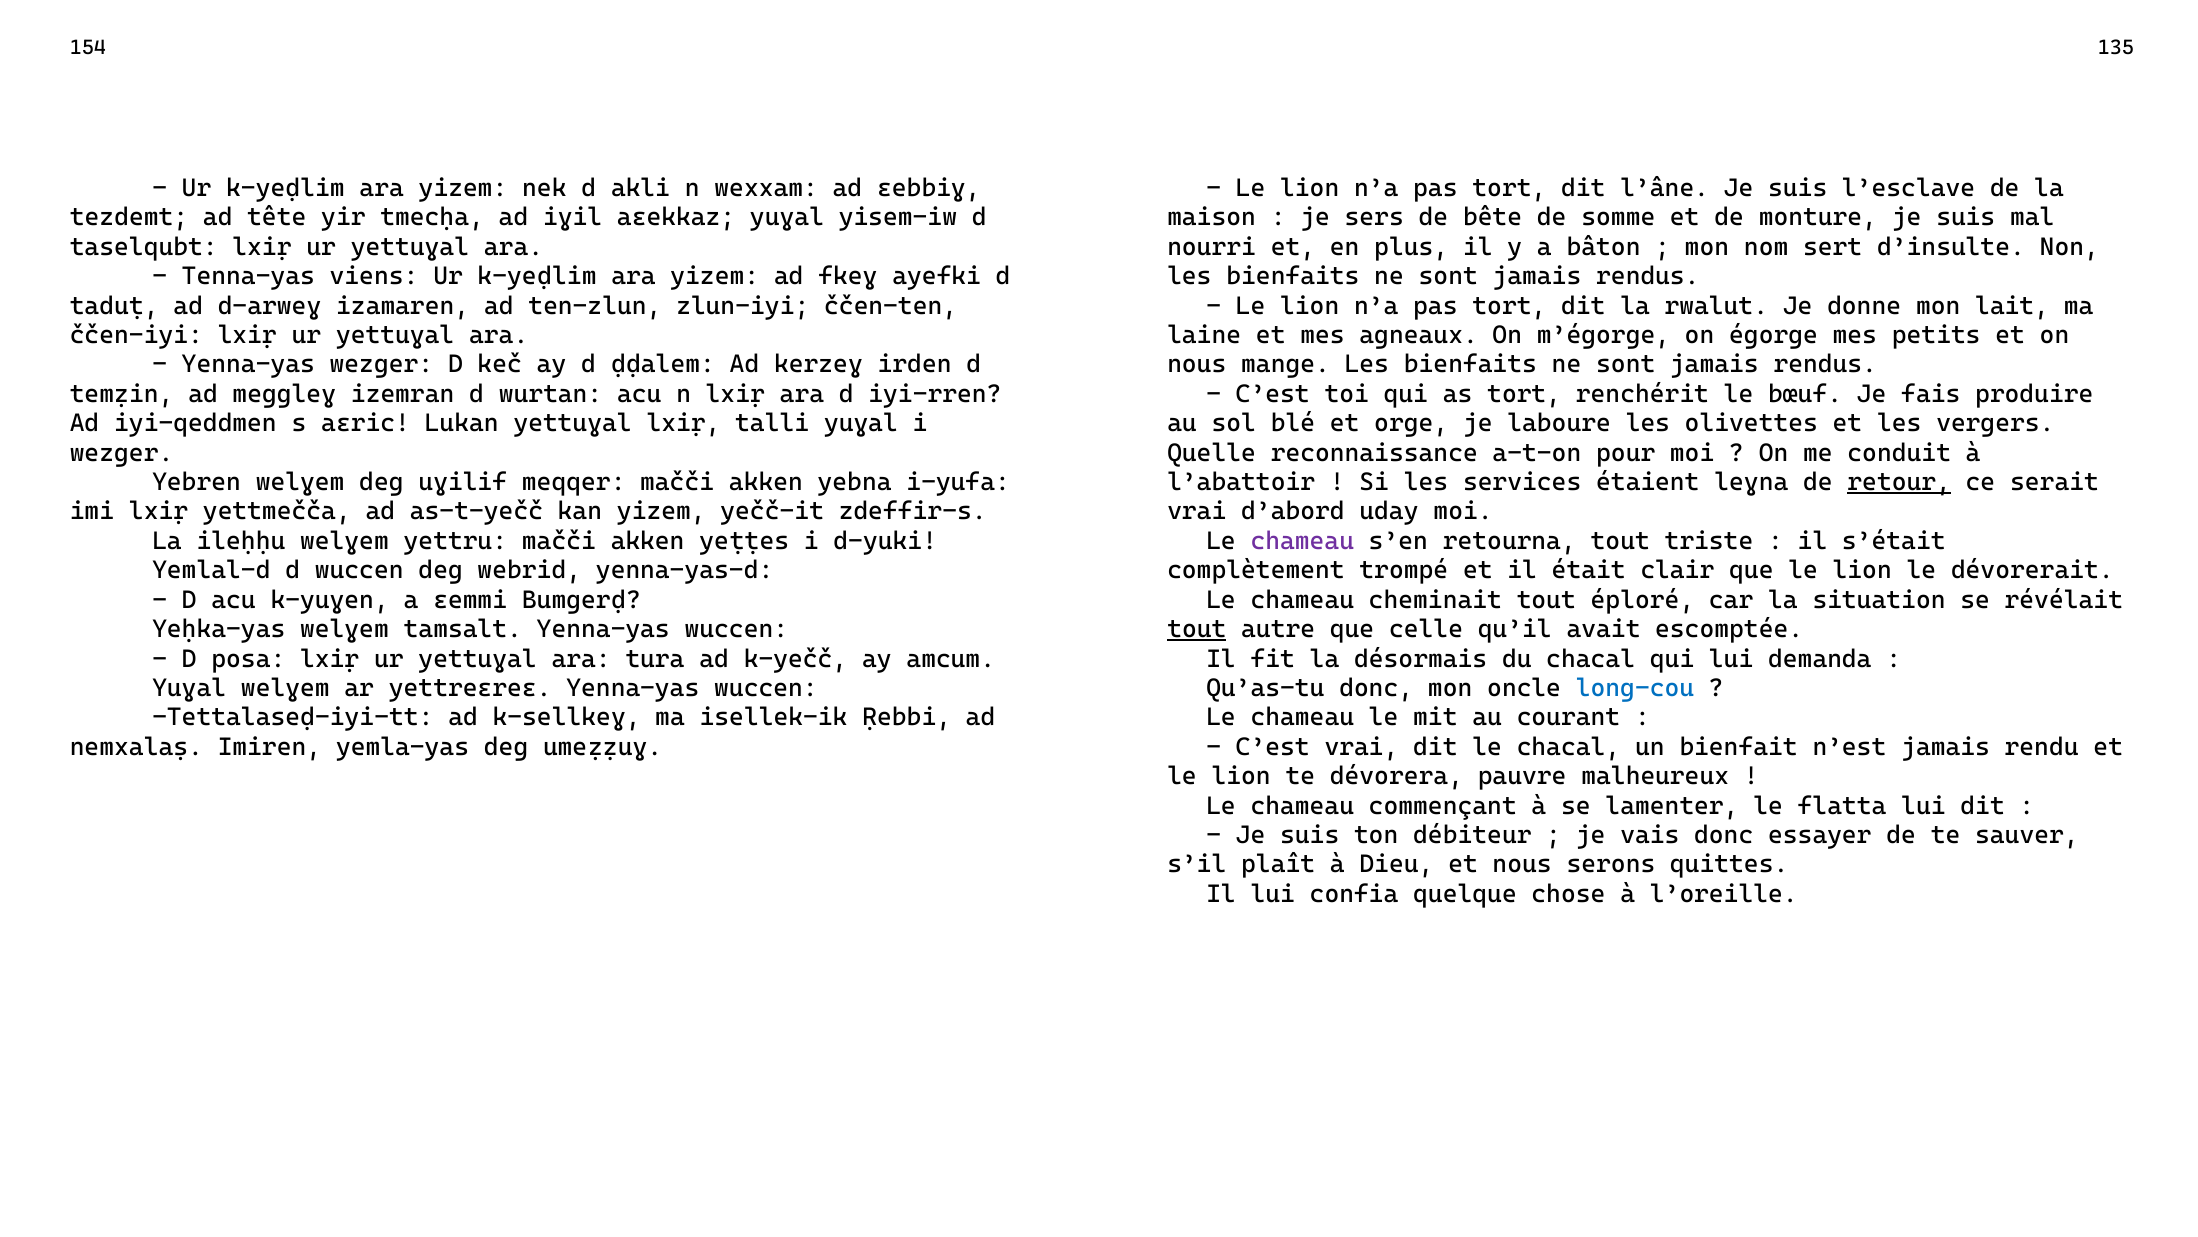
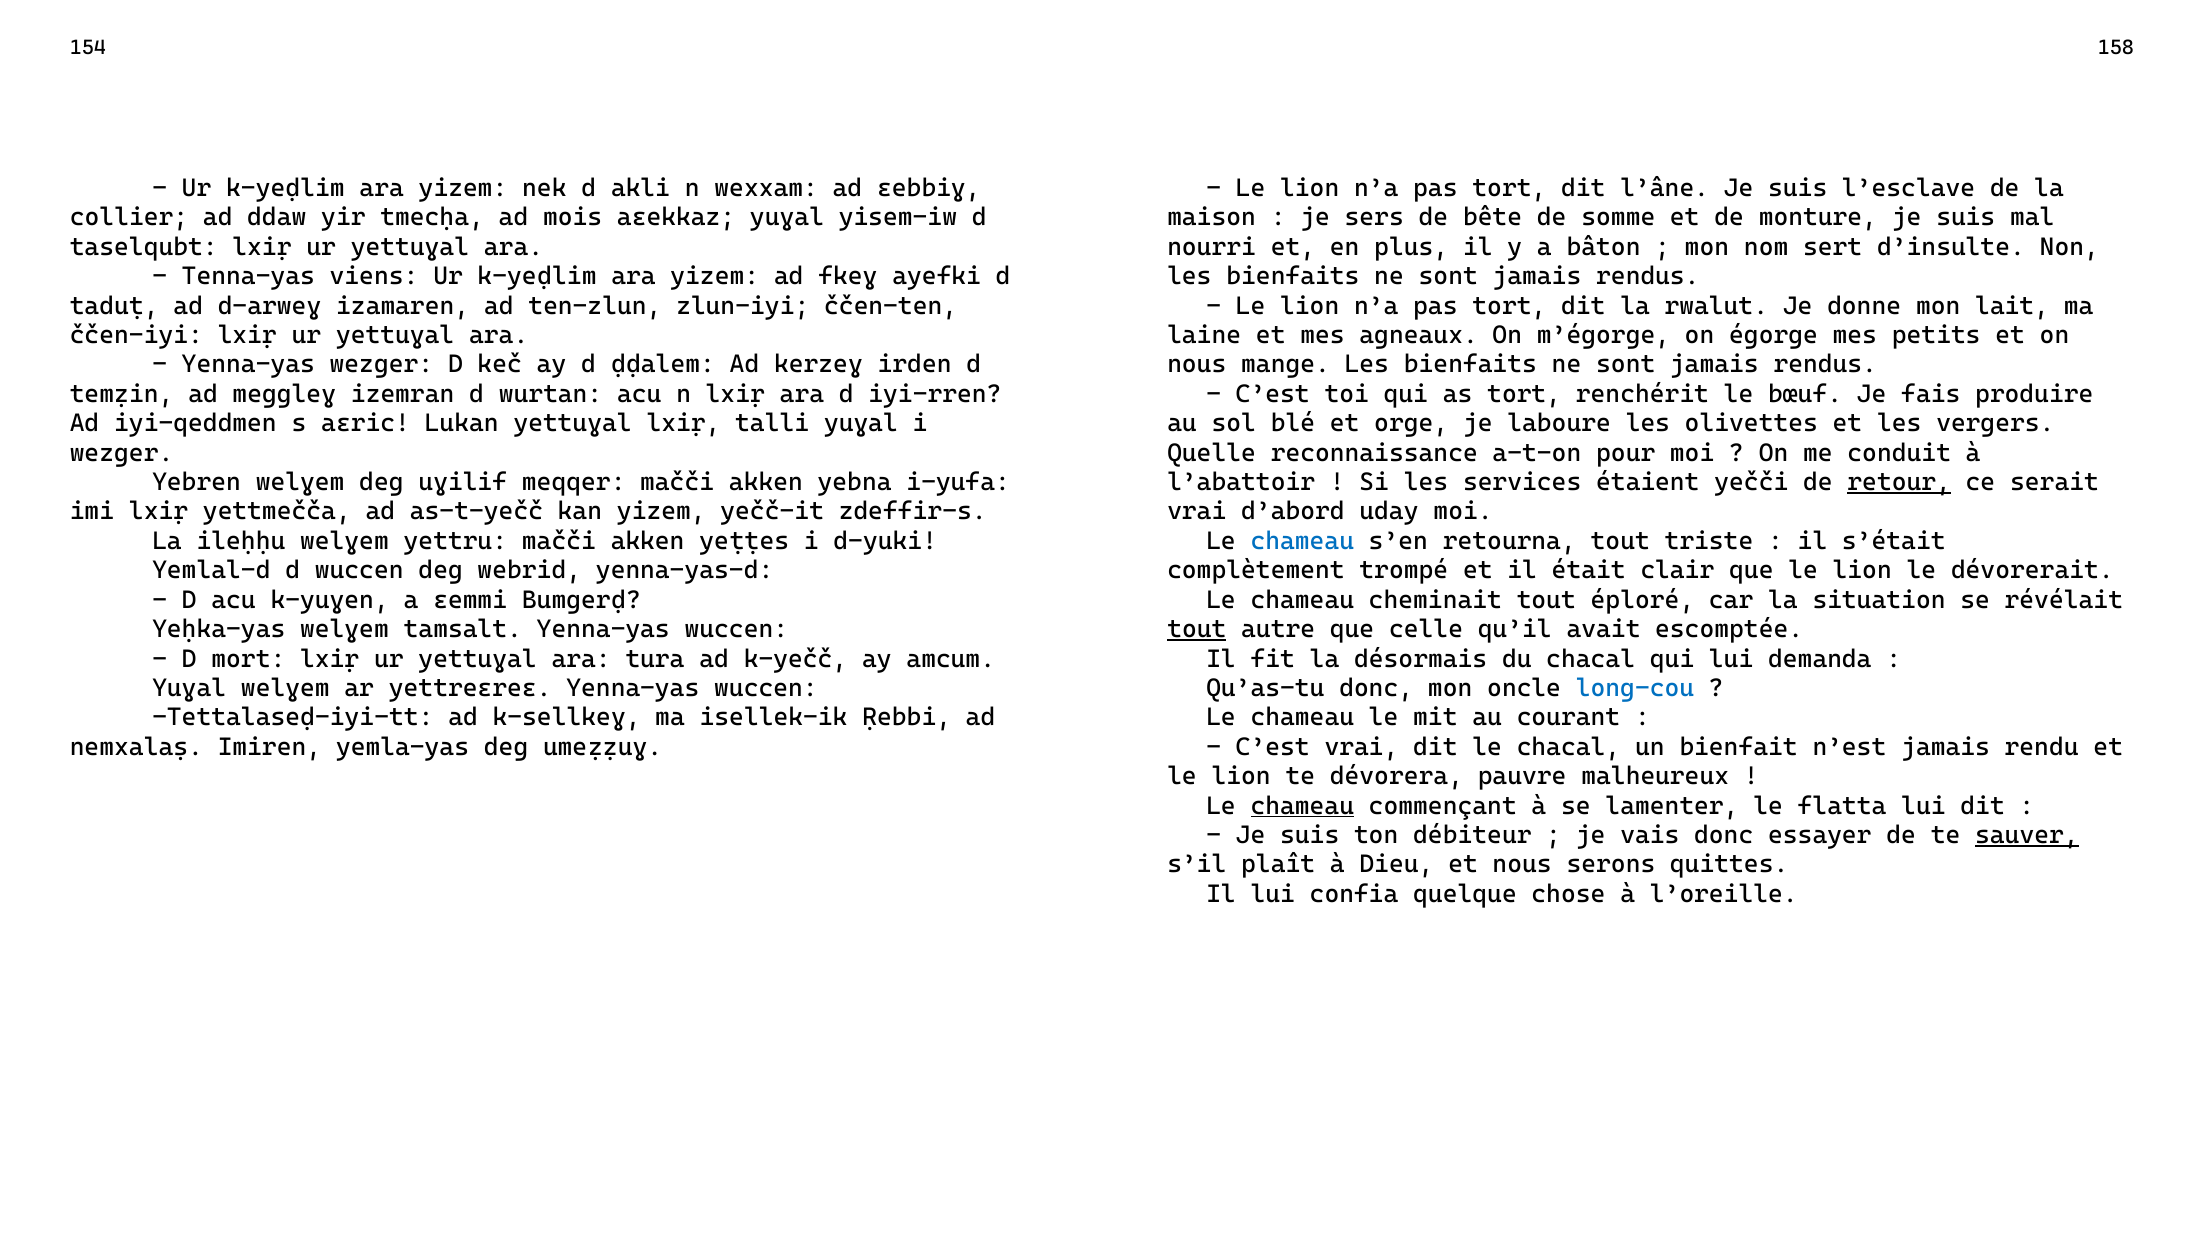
135: 135 -> 158
tezdemt: tezdemt -> collier
tête: tête -> ddaw
iɣil: iɣil -> mois
leɣna: leɣna -> yečči
chameau at (1302, 541) colour: purple -> blue
posa: posa -> mort
chameau at (1302, 805) underline: none -> present
sauver underline: none -> present
